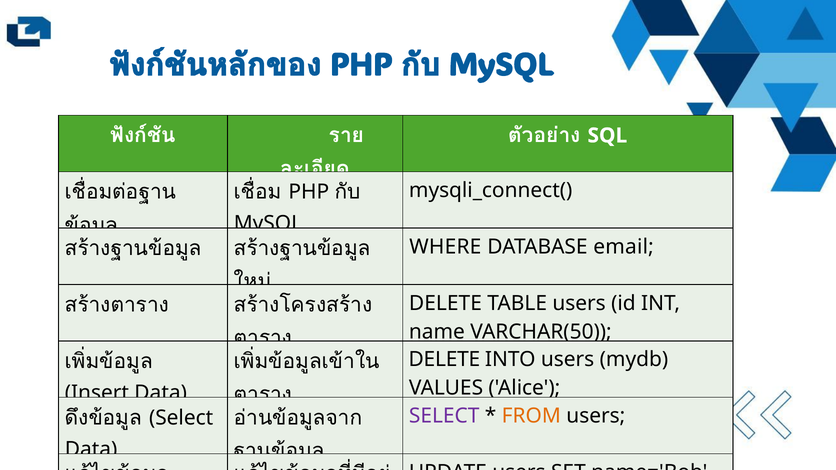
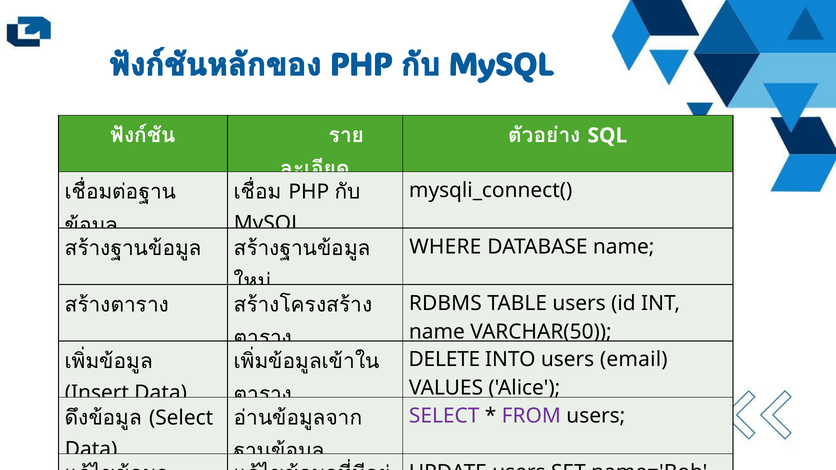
DATABASE email: email -> name
DELETE at (445, 303): DELETE -> RDBMS
mydb: mydb -> email
FROM at (531, 416) colour: orange -> purple
